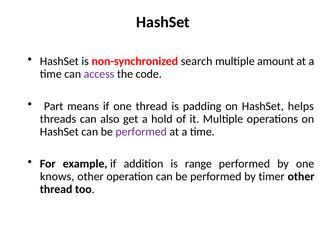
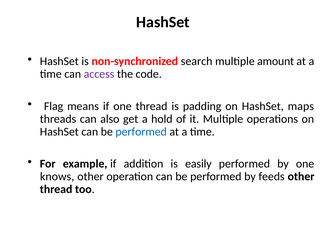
Part: Part -> Flag
helps: helps -> maps
performed at (141, 131) colour: purple -> blue
range: range -> easily
timer: timer -> feeds
